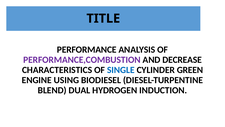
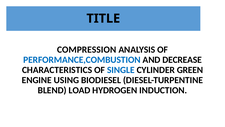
PERFORMANCE: PERFORMANCE -> COMPRESSION
PERFORMANCE,COMBUSTION colour: purple -> blue
DUAL: DUAL -> LOAD
